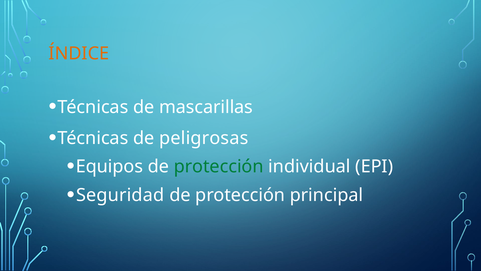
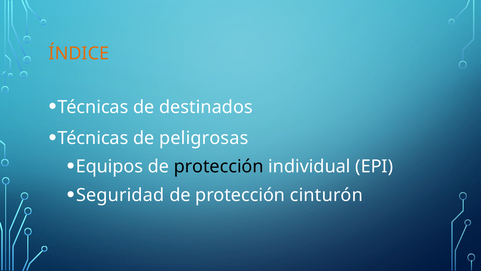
mascarillas: mascarillas -> destinados
protección at (219, 166) colour: green -> black
principal: principal -> cinturón
